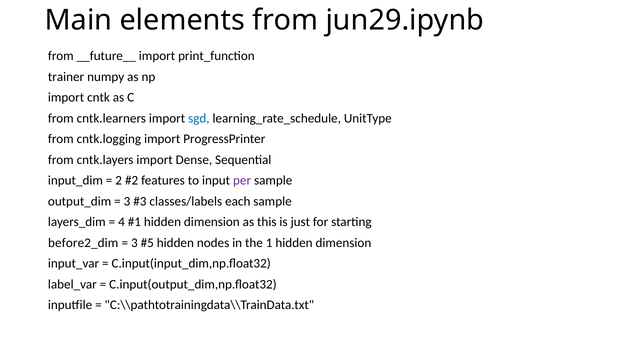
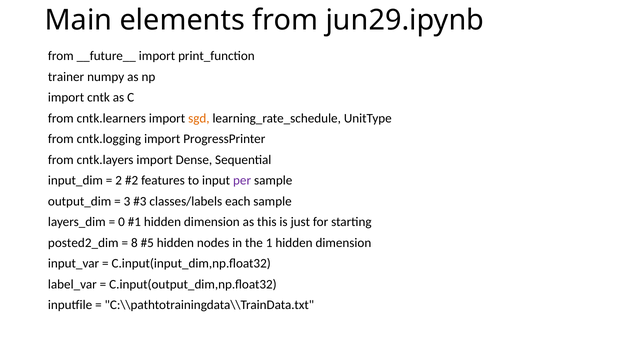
sgd colour: blue -> orange
4: 4 -> 0
before2_dim: before2_dim -> posted2_dim
3 at (134, 243): 3 -> 8
